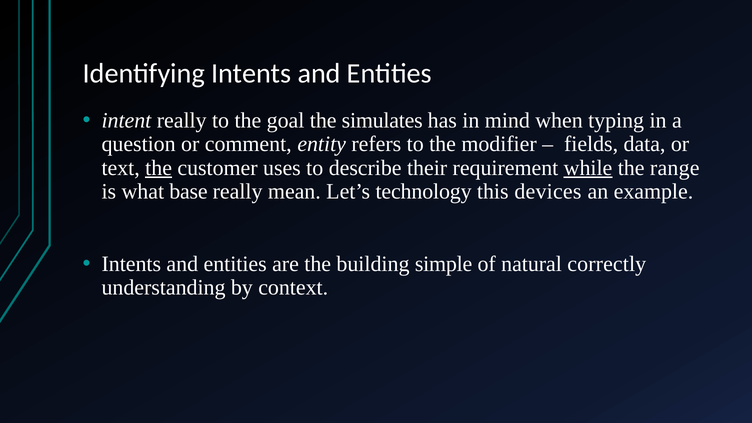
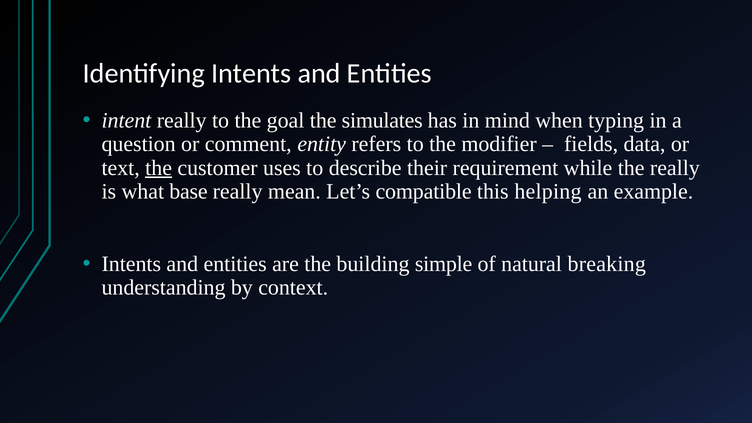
while underline: present -> none
the range: range -> really
technology: technology -> compatible
devices: devices -> helping
correctly: correctly -> breaking
